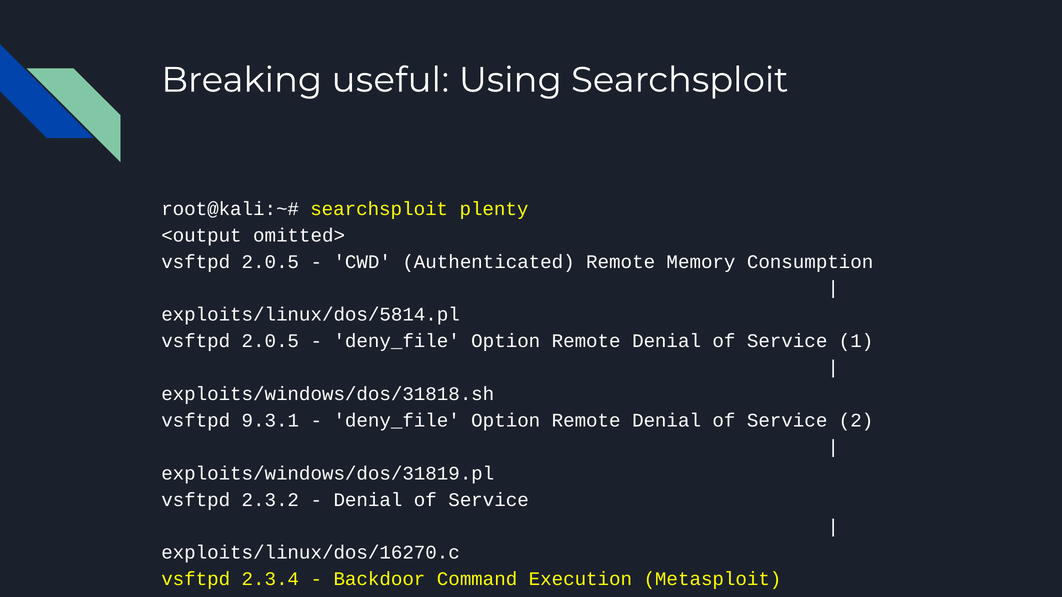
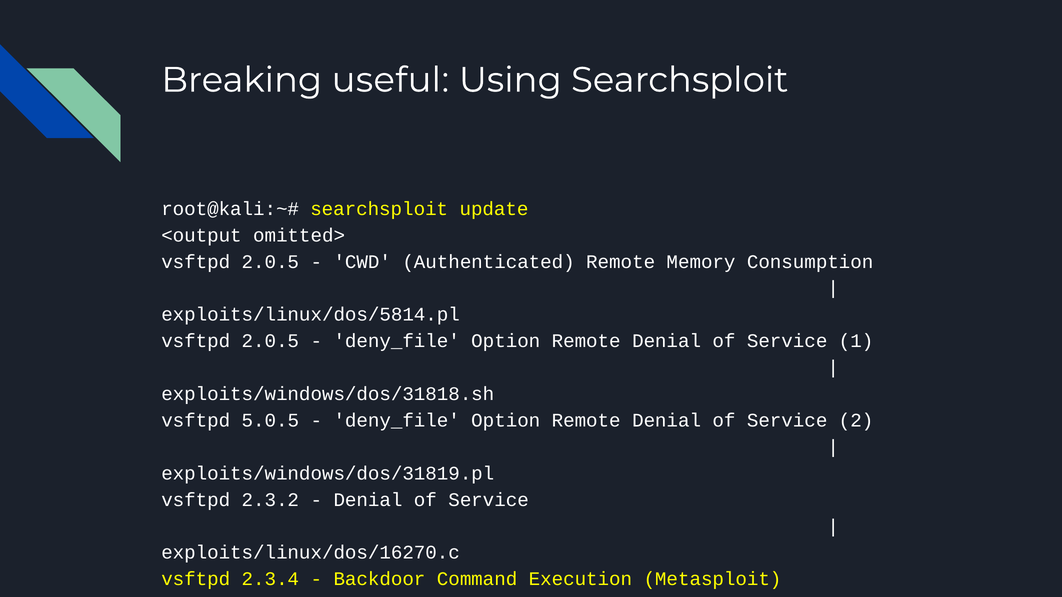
plenty: plenty -> update
9.3.1: 9.3.1 -> 5.0.5
